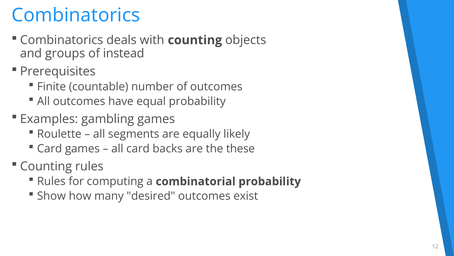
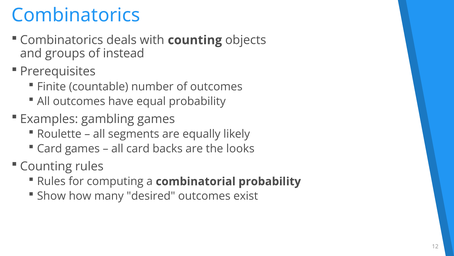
these: these -> looks
